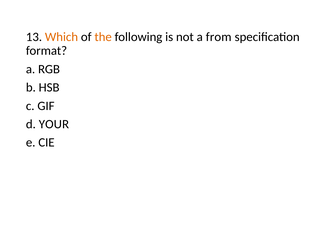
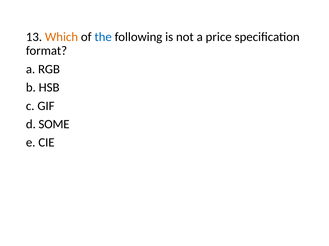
the colour: orange -> blue
from: from -> price
YOUR: YOUR -> SOME
